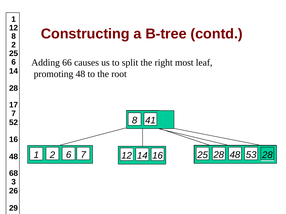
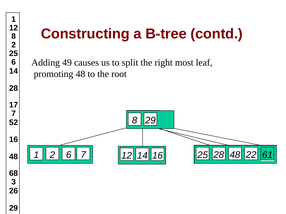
66: 66 -> 49
8 41: 41 -> 29
25 28: 28 -> 61
53: 53 -> 22
